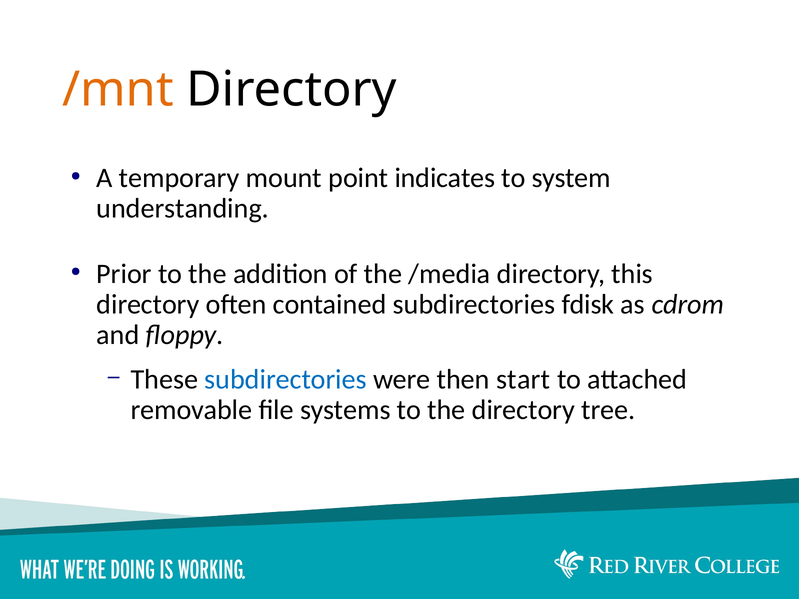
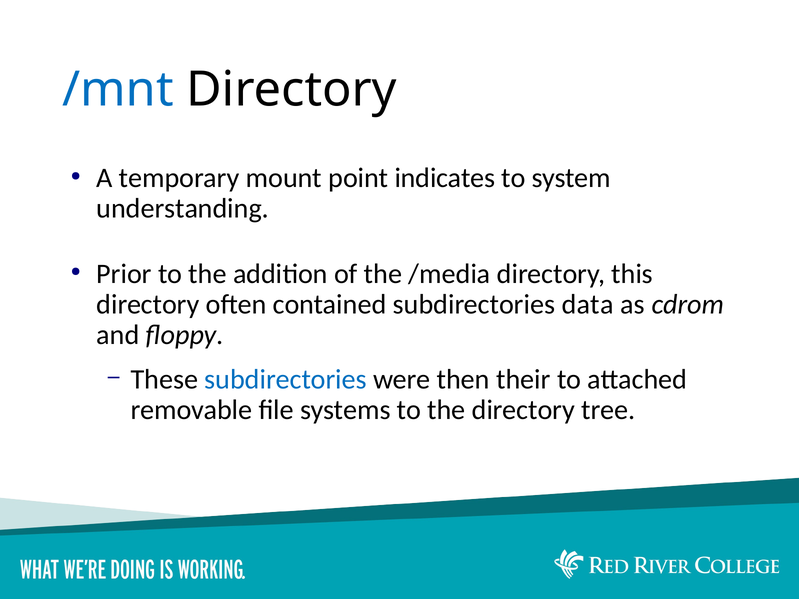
/mnt colour: orange -> blue
fdisk: fdisk -> data
start: start -> their
